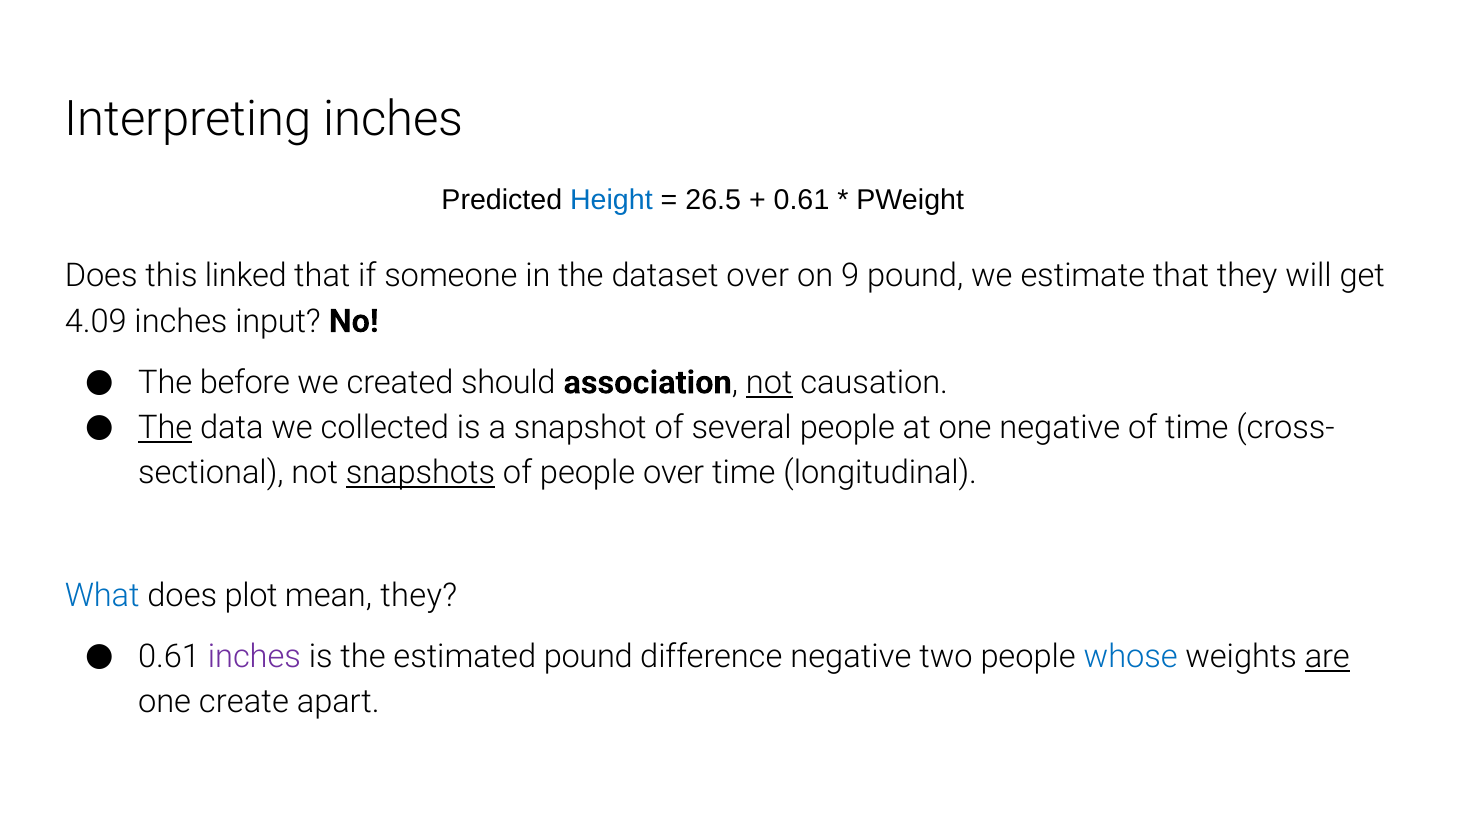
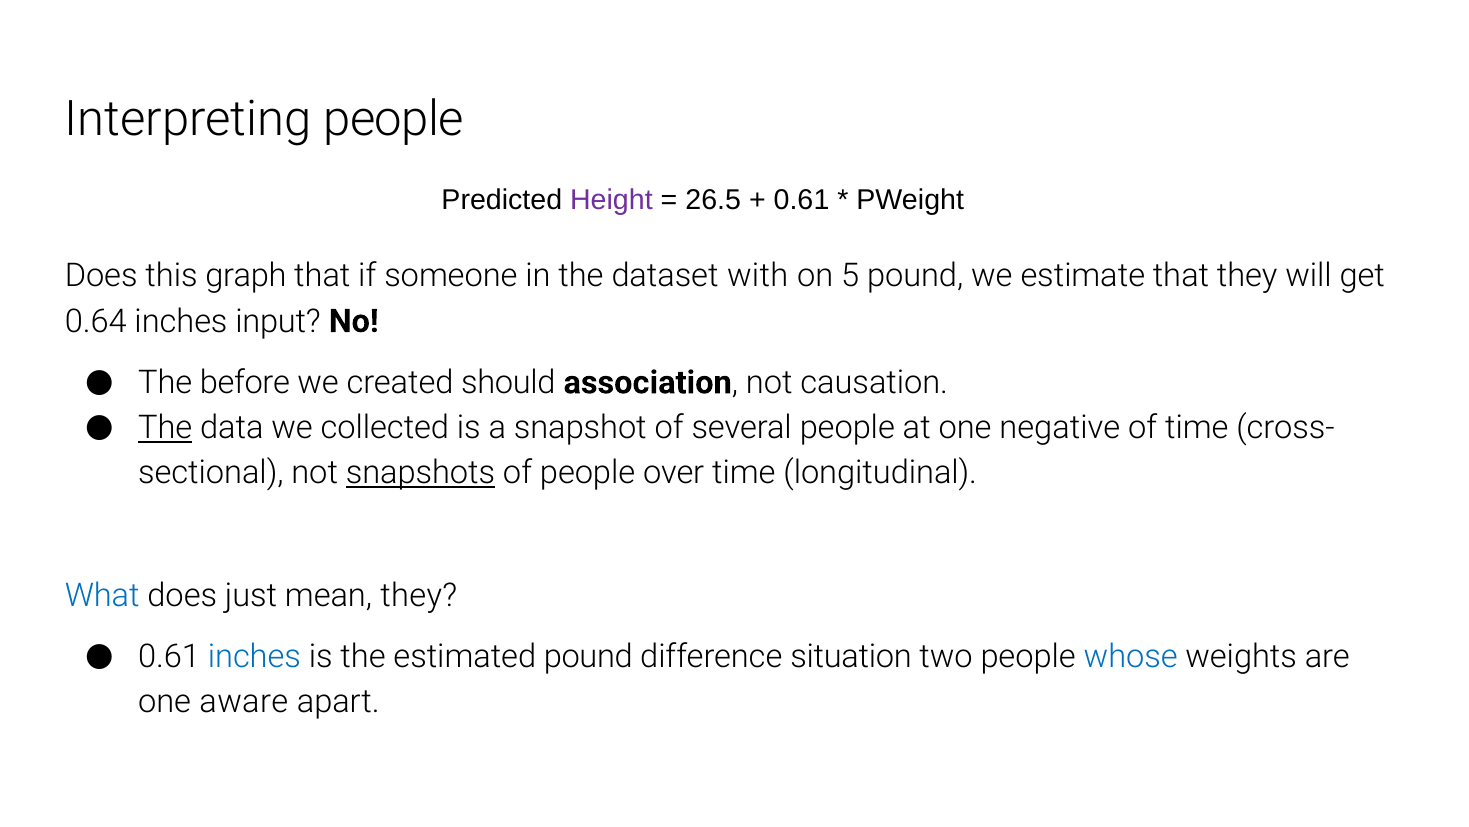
Interpreting inches: inches -> people
Height colour: blue -> purple
linked: linked -> graph
dataset over: over -> with
9: 9 -> 5
4.09: 4.09 -> 0.64
not at (769, 382) underline: present -> none
plot: plot -> just
inches at (254, 656) colour: purple -> blue
difference negative: negative -> situation
are underline: present -> none
create: create -> aware
